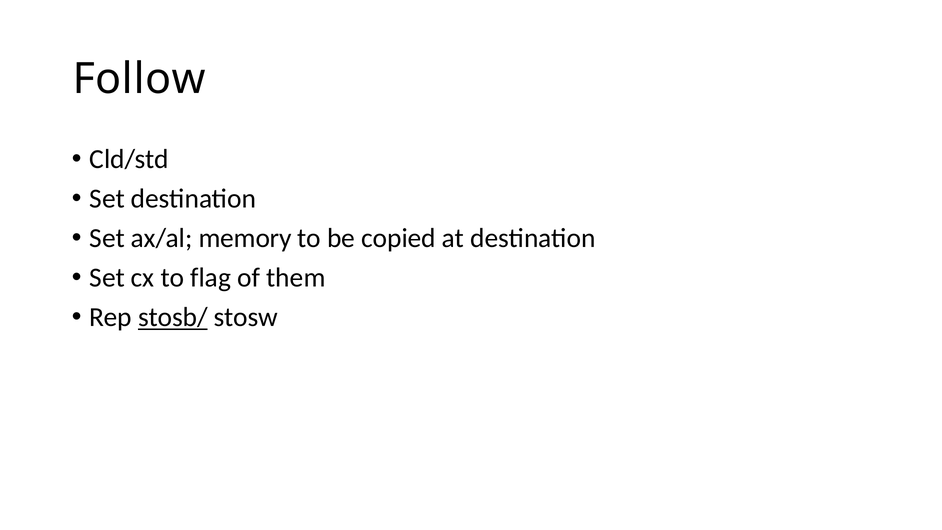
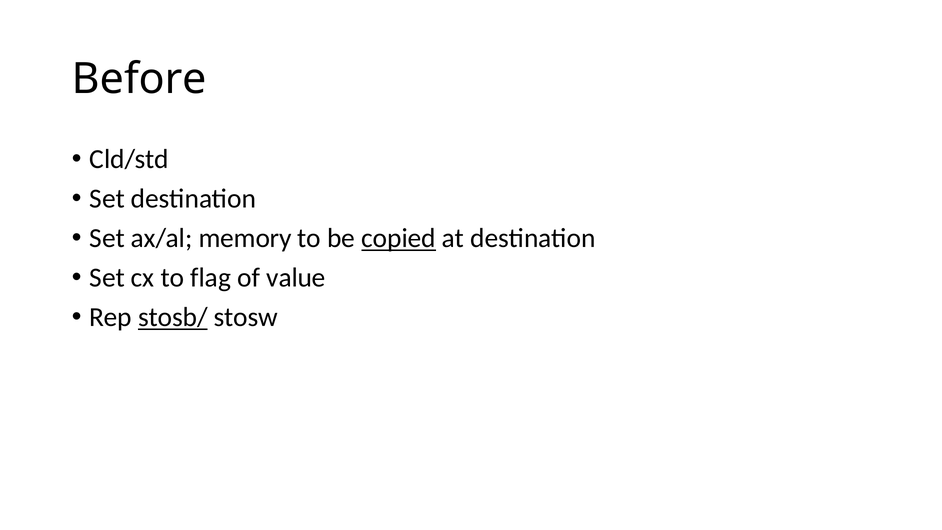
Follow: Follow -> Before
copied underline: none -> present
them: them -> value
